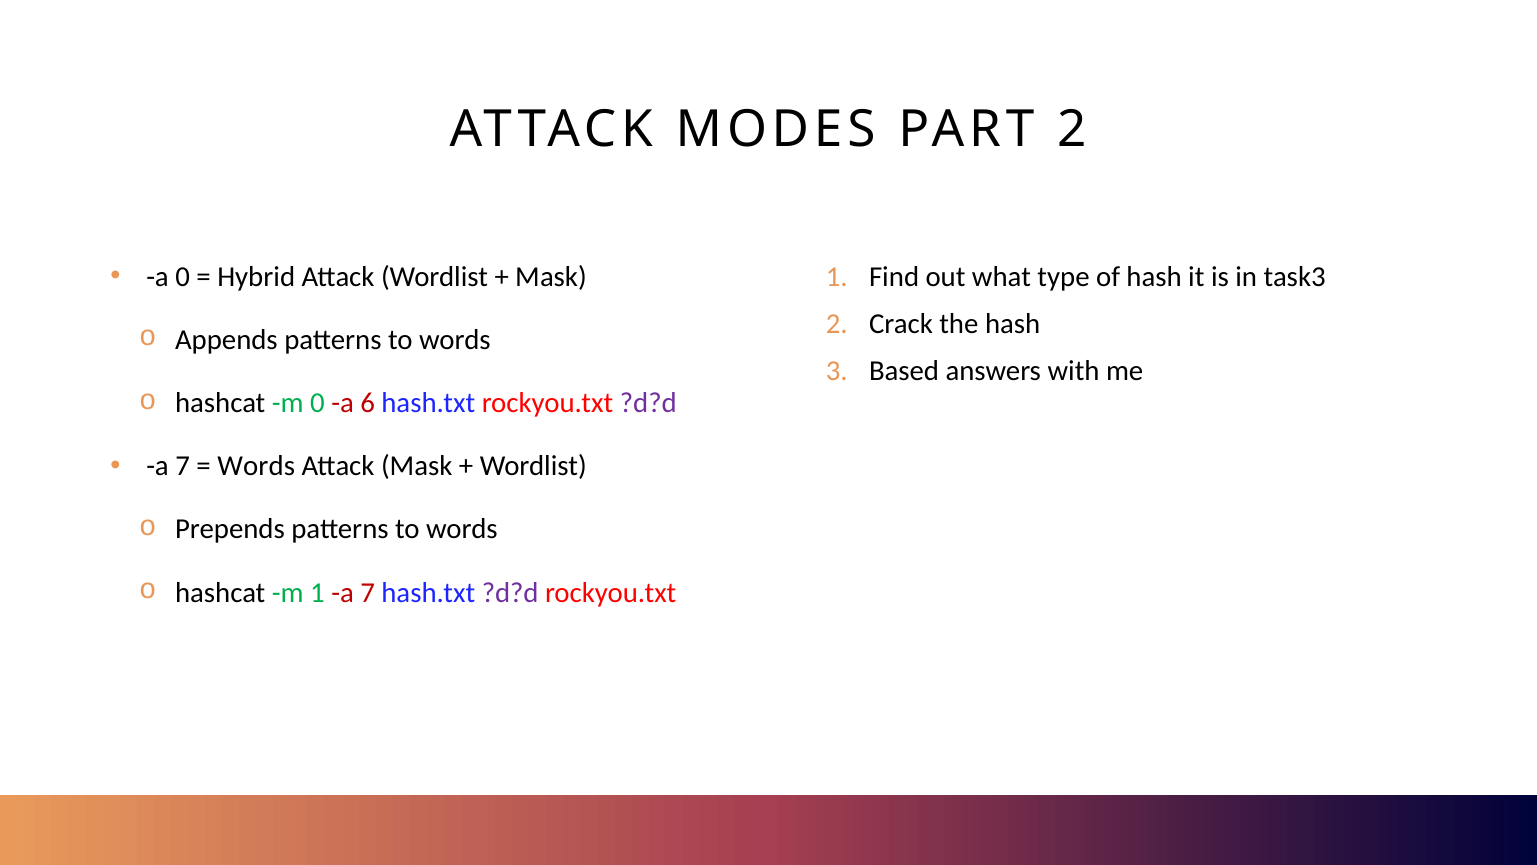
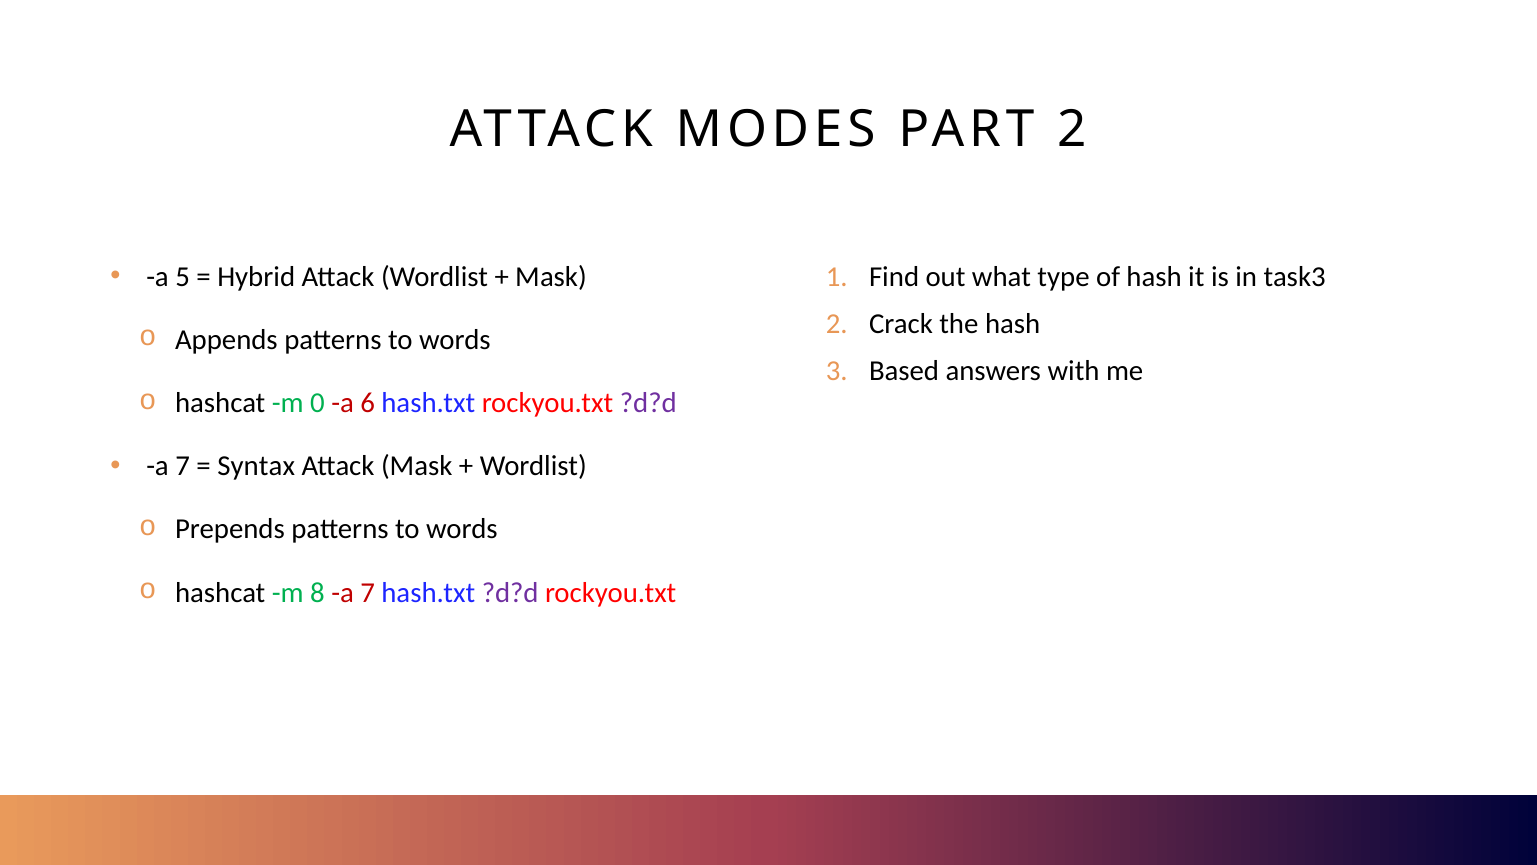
a 0: 0 -> 5
Words at (256, 466): Words -> Syntax
m 1: 1 -> 8
